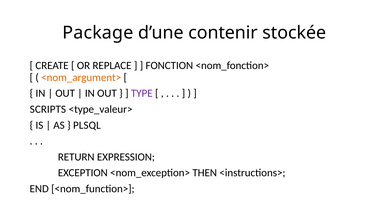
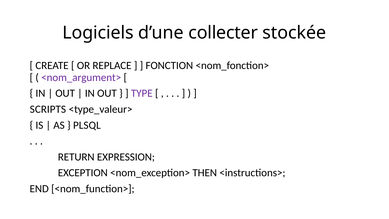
Package: Package -> Logiciels
contenir: contenir -> collecter
<nom_argument> colour: orange -> purple
